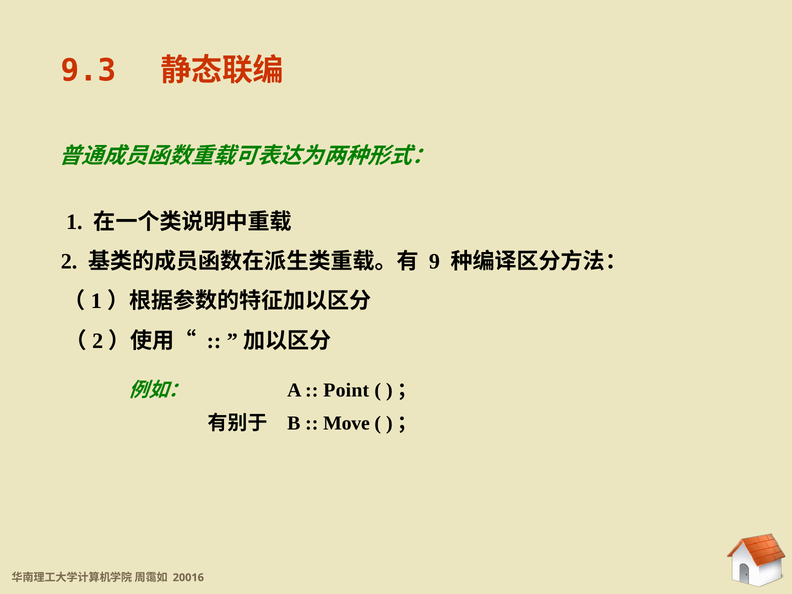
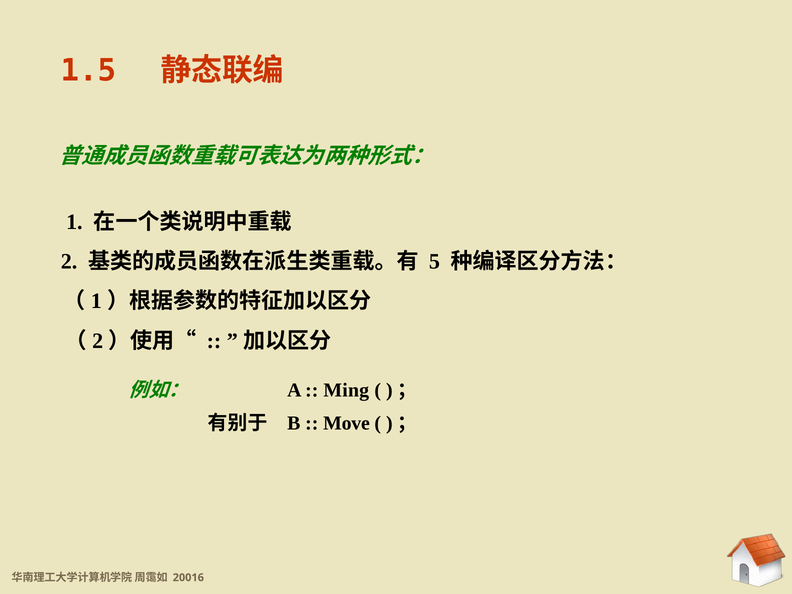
9.3: 9.3 -> 1.5
9: 9 -> 5
Point: Point -> Ming
